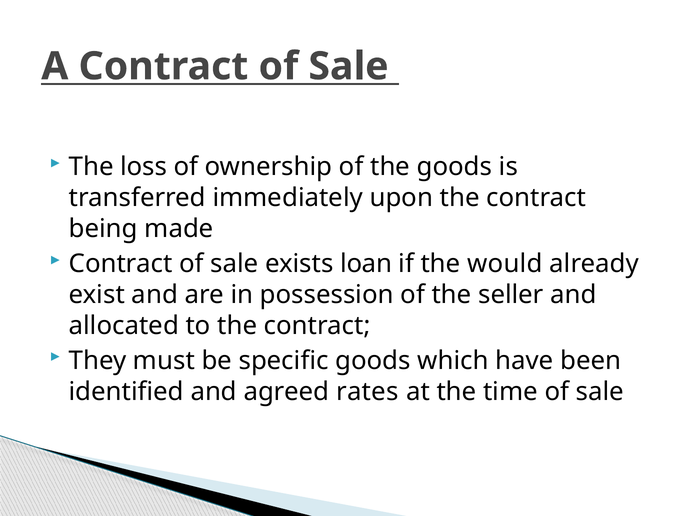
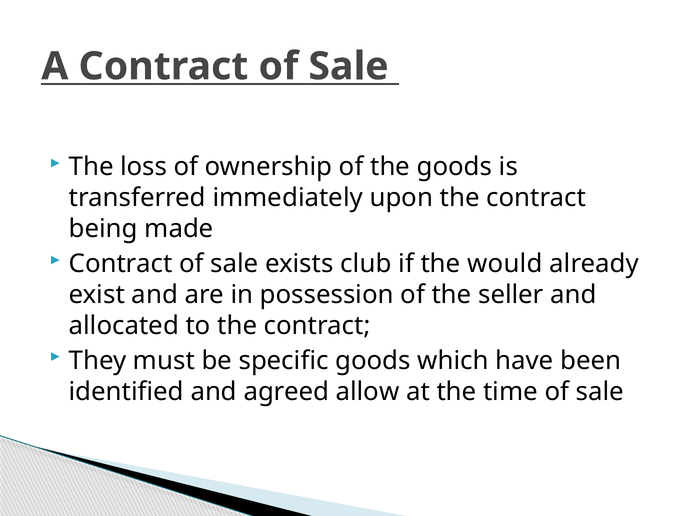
loan: loan -> club
rates: rates -> allow
